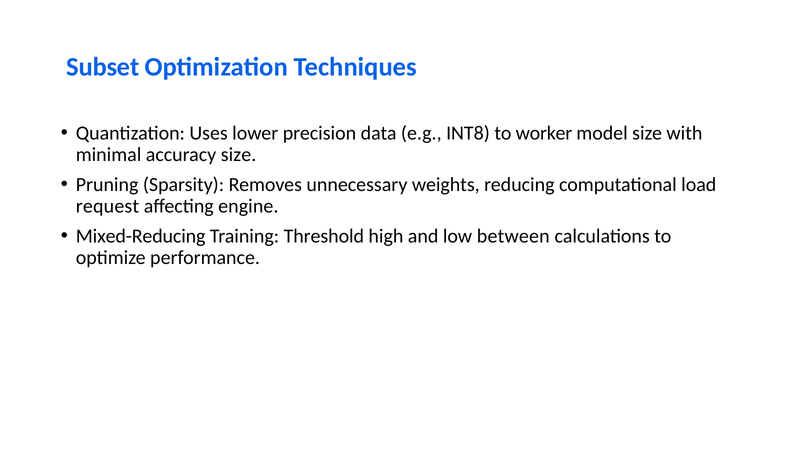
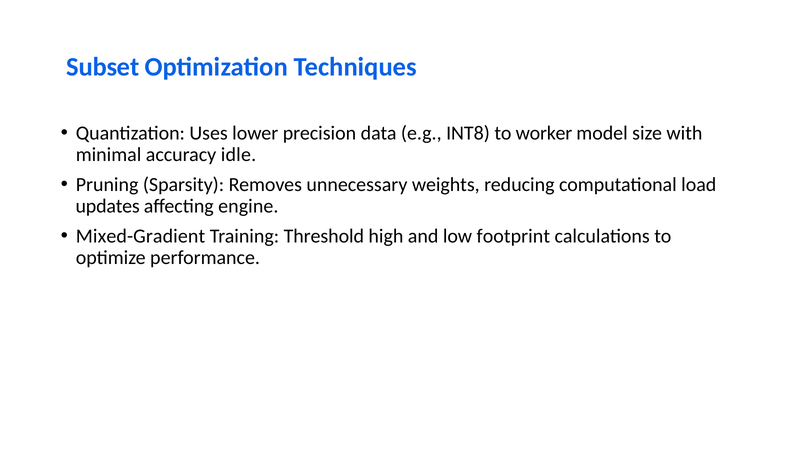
accuracy size: size -> idle
request: request -> updates
Mixed-Reducing: Mixed-Reducing -> Mixed-Gradient
between: between -> footprint
